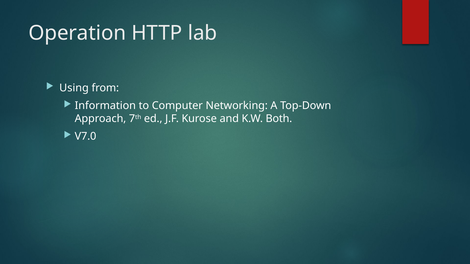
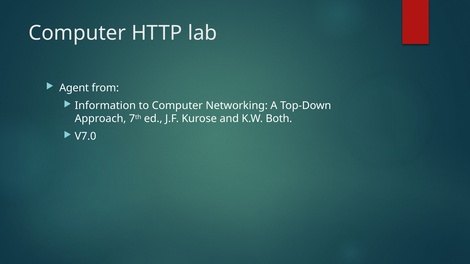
Operation at (77, 33): Operation -> Computer
Using: Using -> Agent
